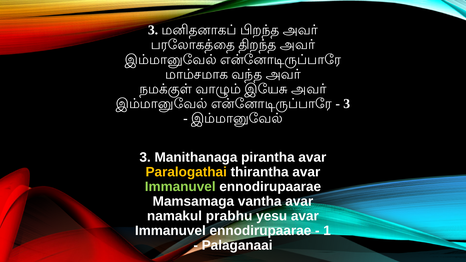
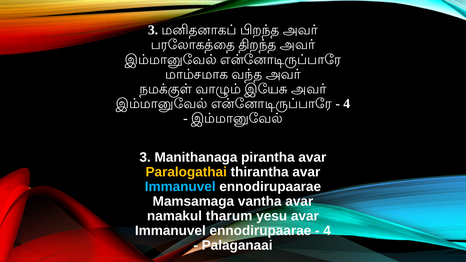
3 at (347, 104): 3 -> 4
Immanuvel at (180, 187) colour: light green -> light blue
prabhu: prabhu -> tharum
1 at (327, 231): 1 -> 4
